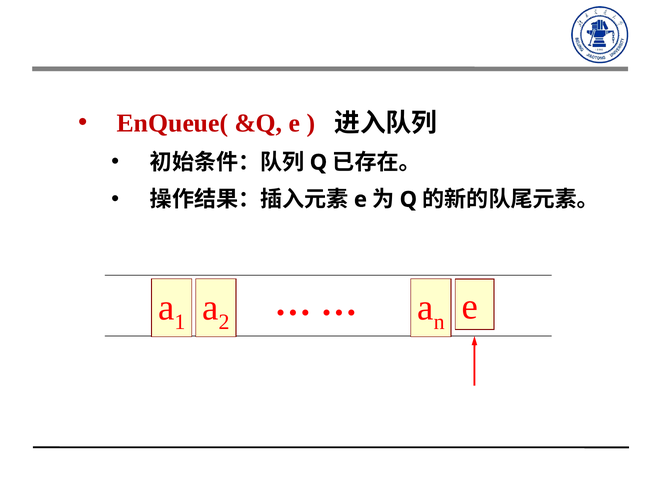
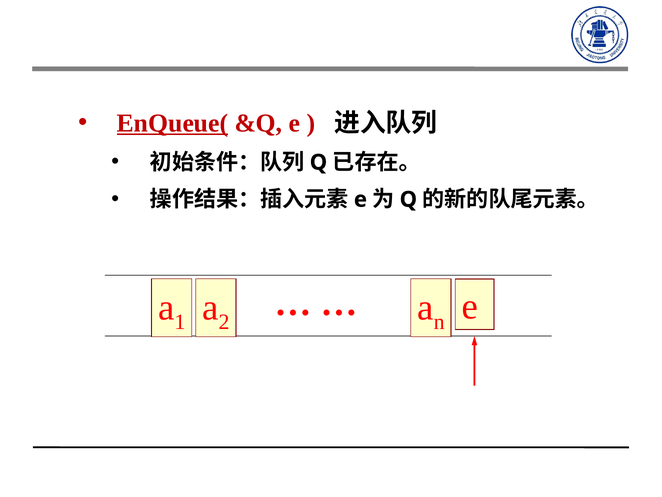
EnQueue( underline: none -> present
